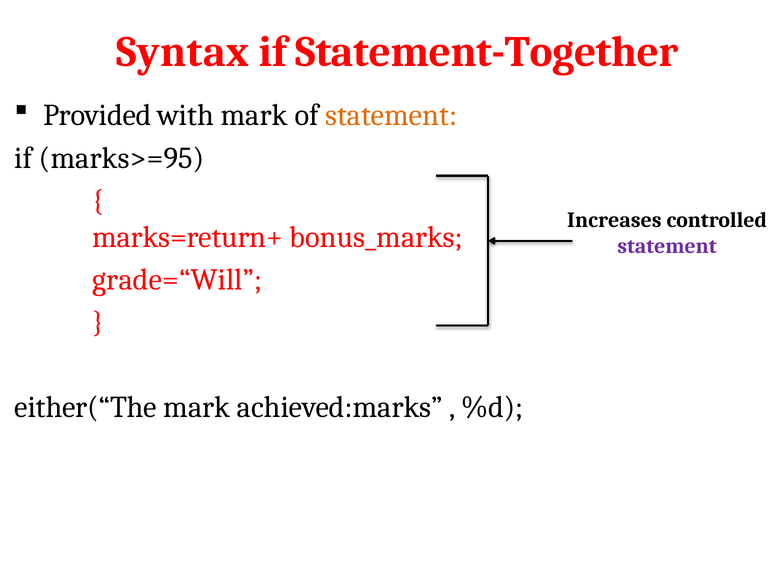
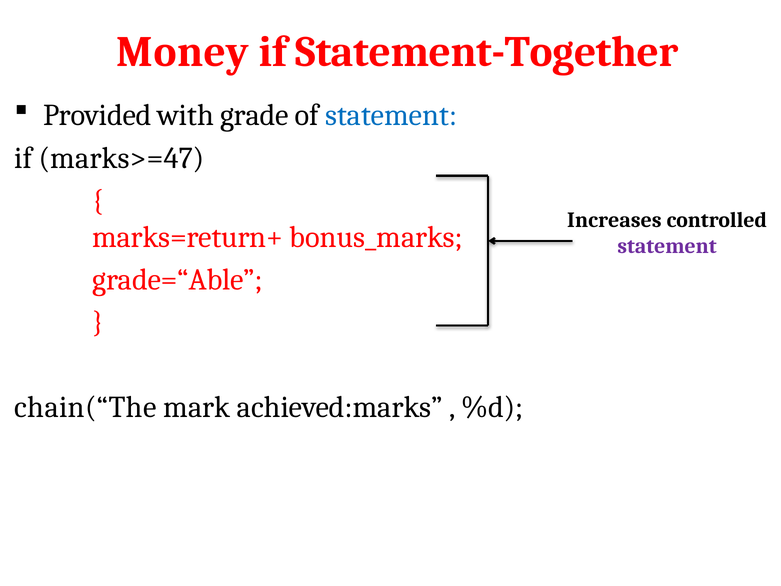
Syntax: Syntax -> Money
with mark: mark -> grade
statement at (391, 115) colour: orange -> blue
marks>=95: marks>=95 -> marks>=47
grade=“Will: grade=“Will -> grade=“Able
either(“The: either(“The -> chain(“The
